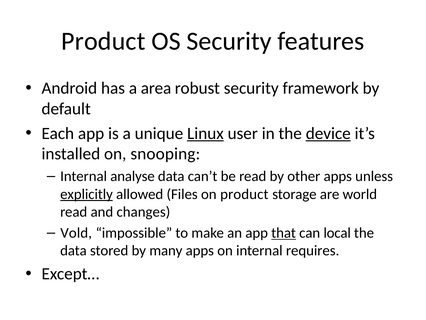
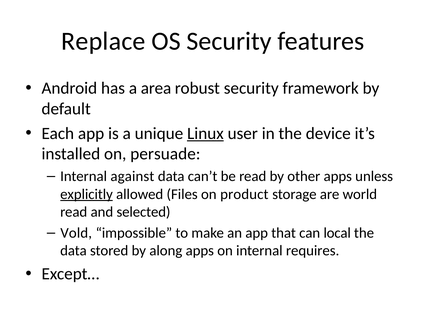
Product at (103, 41): Product -> Replace
device underline: present -> none
snooping: snooping -> persuade
analyse: analyse -> against
changes: changes -> selected
that underline: present -> none
many: many -> along
